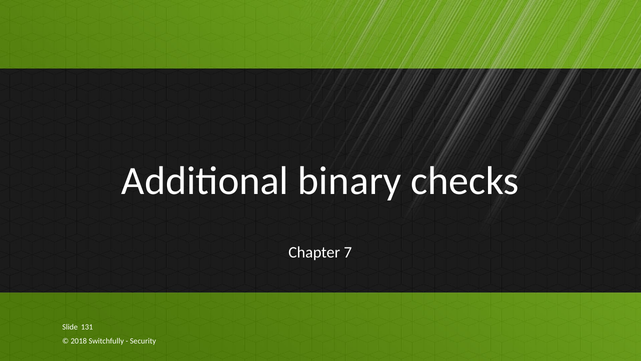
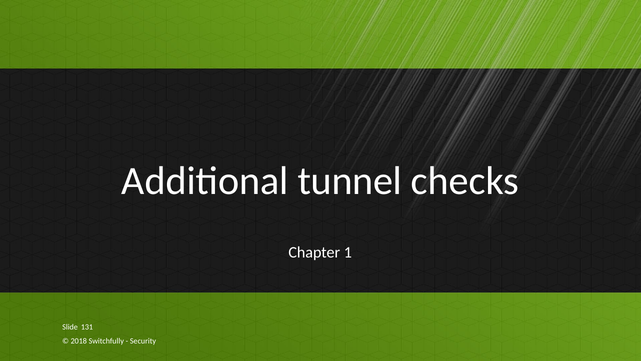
binary: binary -> tunnel
7: 7 -> 1
